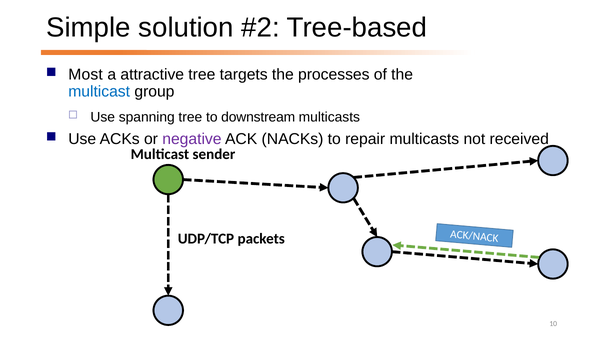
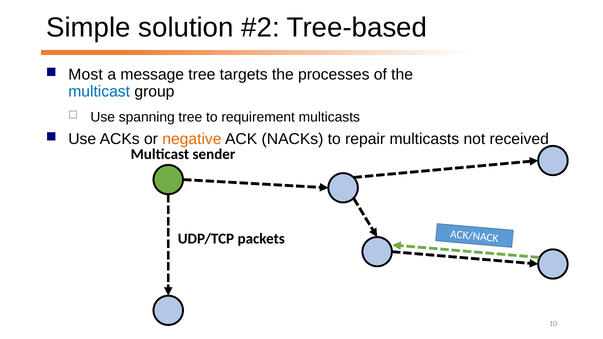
attractive: attractive -> message
downstream: downstream -> requirement
negative colour: purple -> orange
